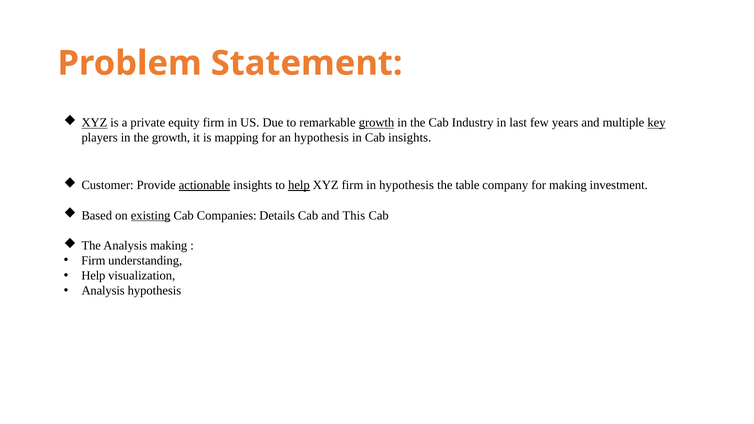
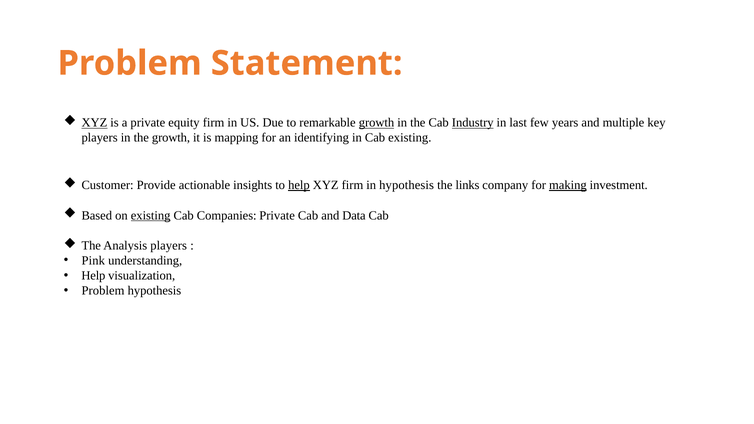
Industry underline: none -> present
key underline: present -> none
an hypothesis: hypothesis -> identifying
Cab insights: insights -> existing
actionable underline: present -> none
table: table -> links
making at (568, 185) underline: none -> present
Companies Details: Details -> Private
This: This -> Data
Analysis making: making -> players
Firm at (93, 261): Firm -> Pink
Analysis at (103, 291): Analysis -> Problem
